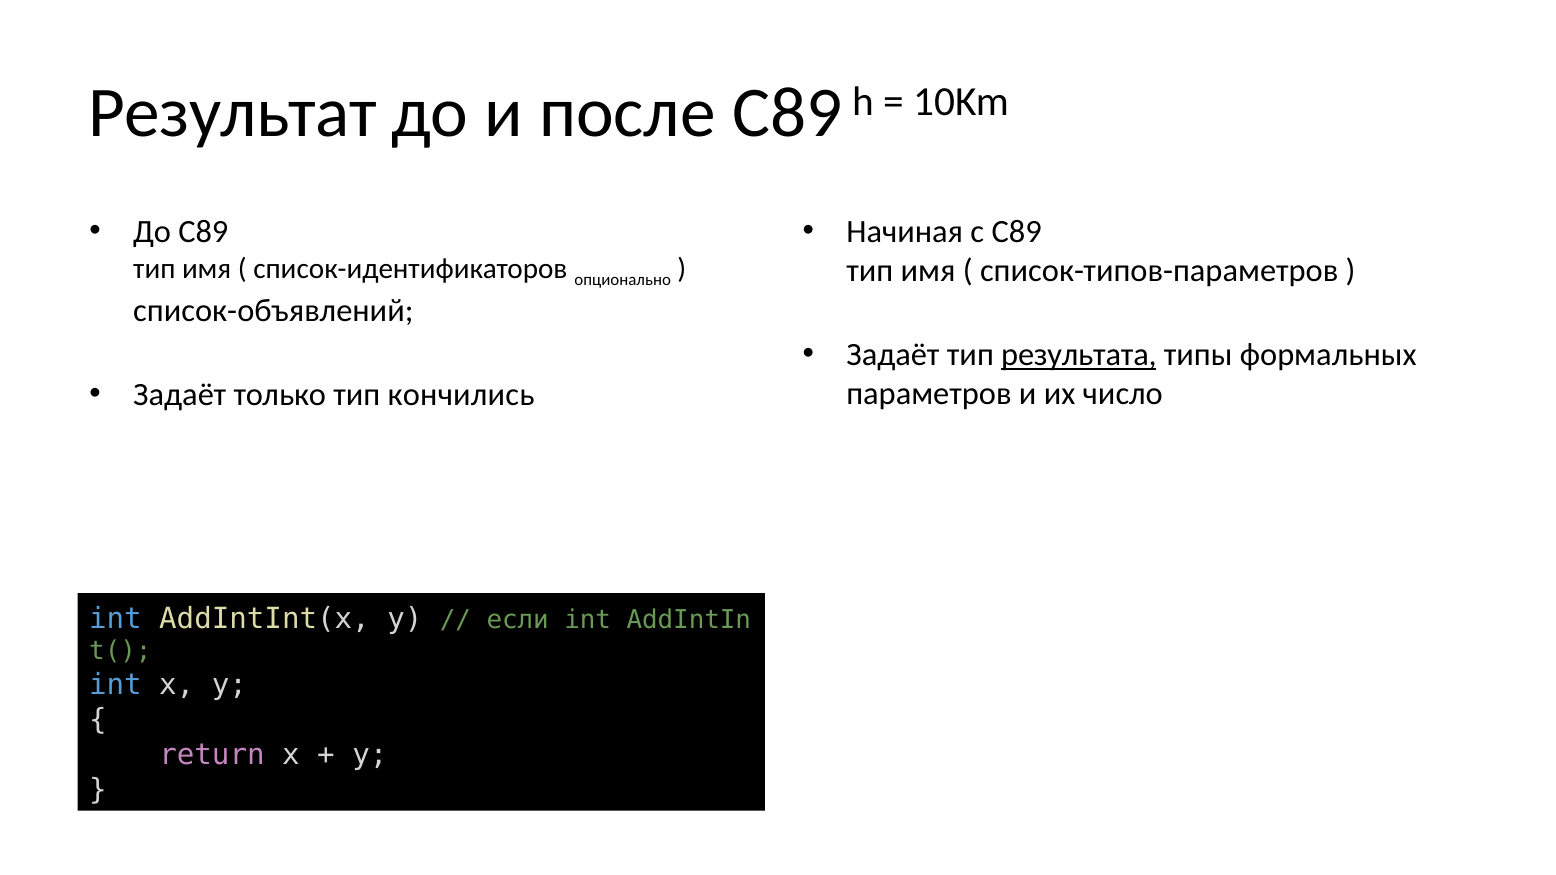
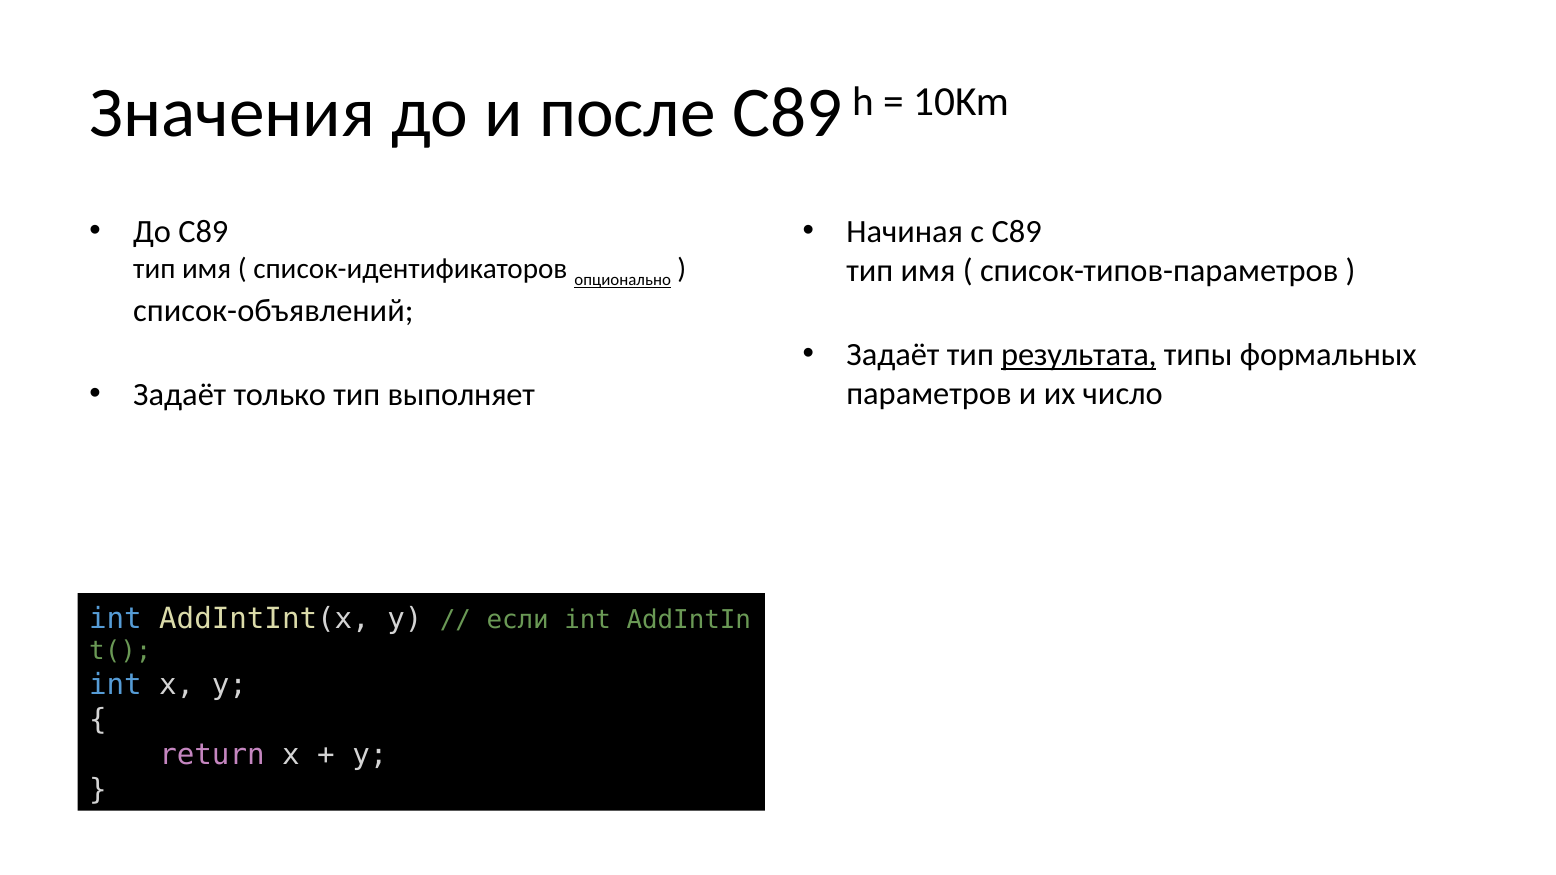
Результат: Результат -> Значения
опционально underline: none -> present
кончились: кончились -> выполняет
